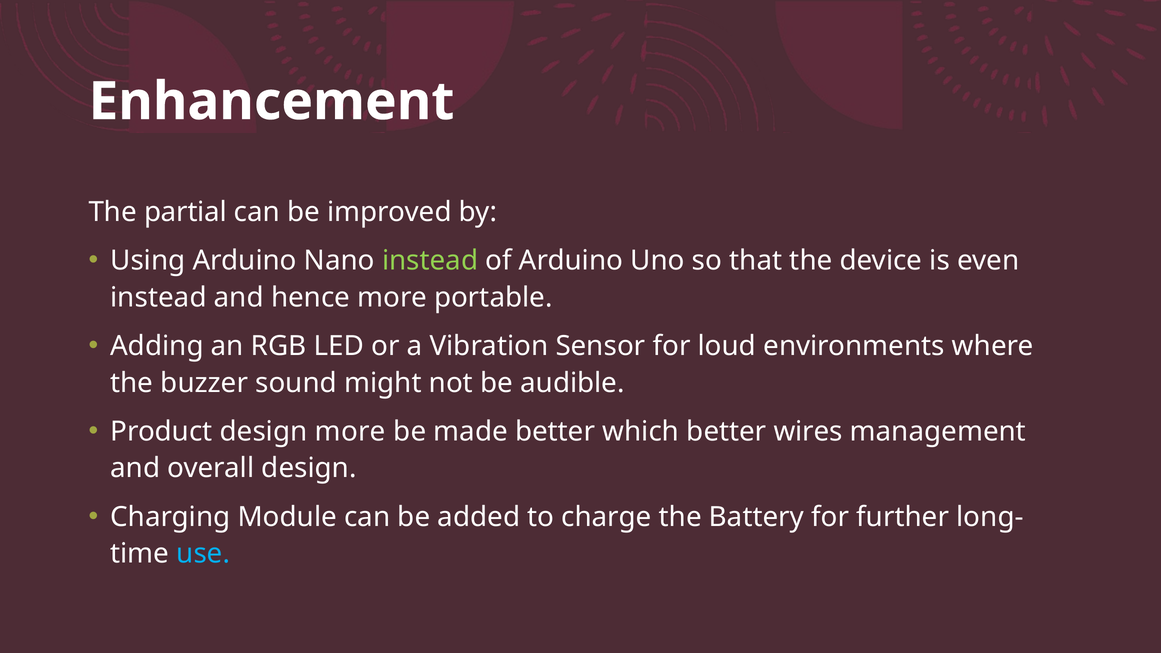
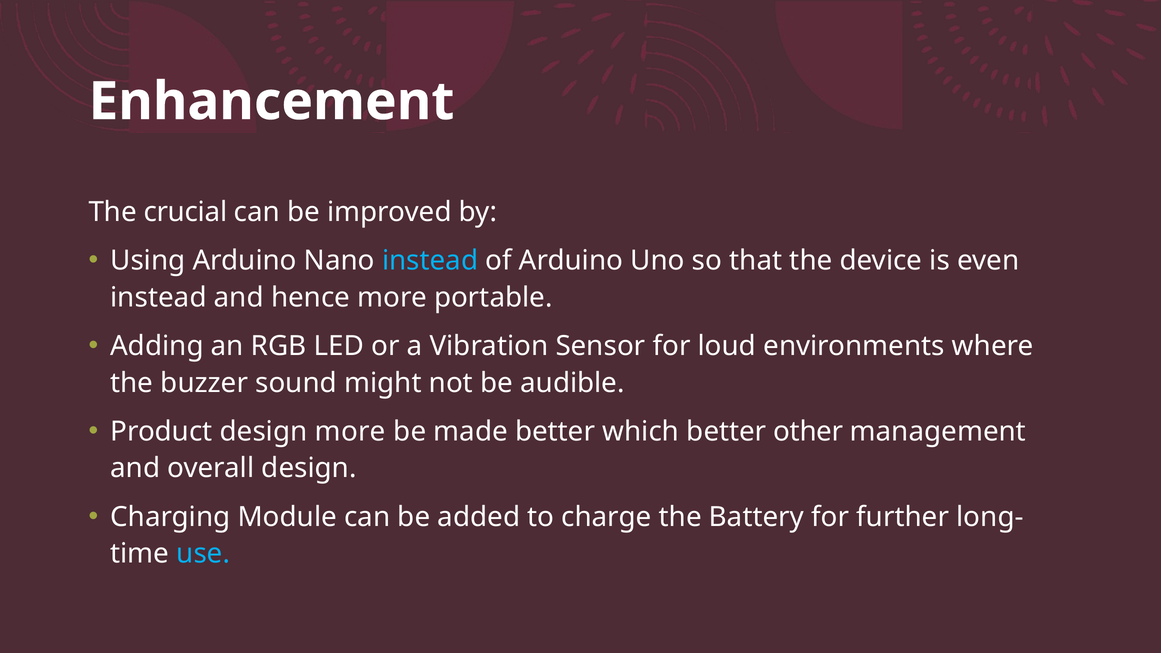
partial: partial -> crucial
instead at (430, 261) colour: light green -> light blue
wires: wires -> other
